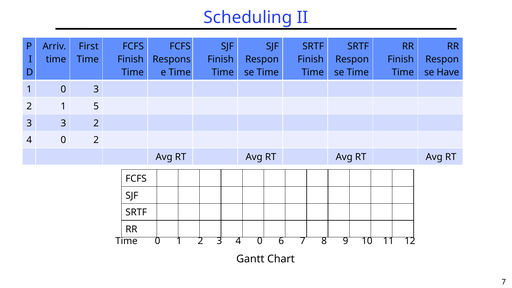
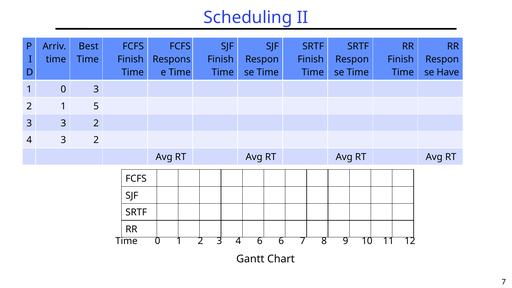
First: First -> Best
0 at (63, 140): 0 -> 3
3 4 0: 0 -> 6
